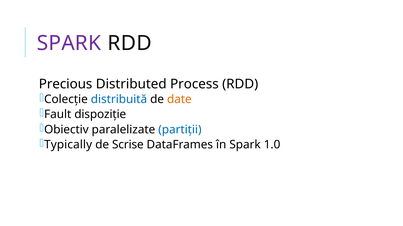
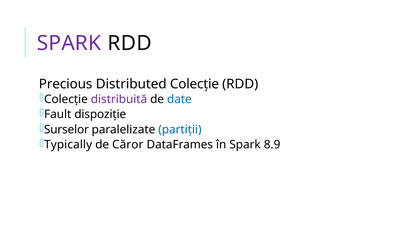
Distributed Process: Process -> Colecție
distribuită colour: blue -> purple
date colour: orange -> blue
Obiectiv: Obiectiv -> Surselor
Scrise: Scrise -> Căror
1.0: 1.0 -> 8.9
